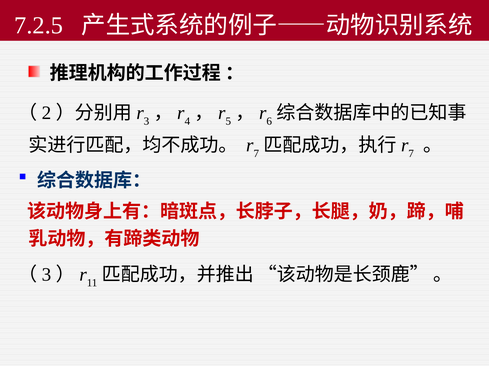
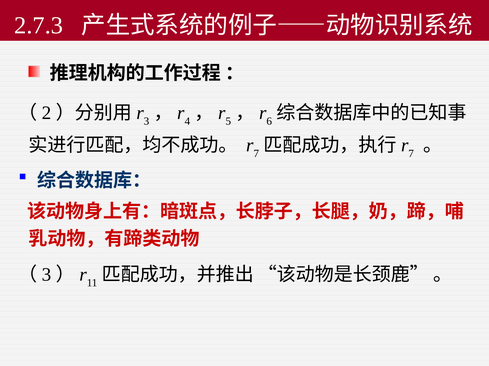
7.2.5: 7.2.5 -> 2.7.3
